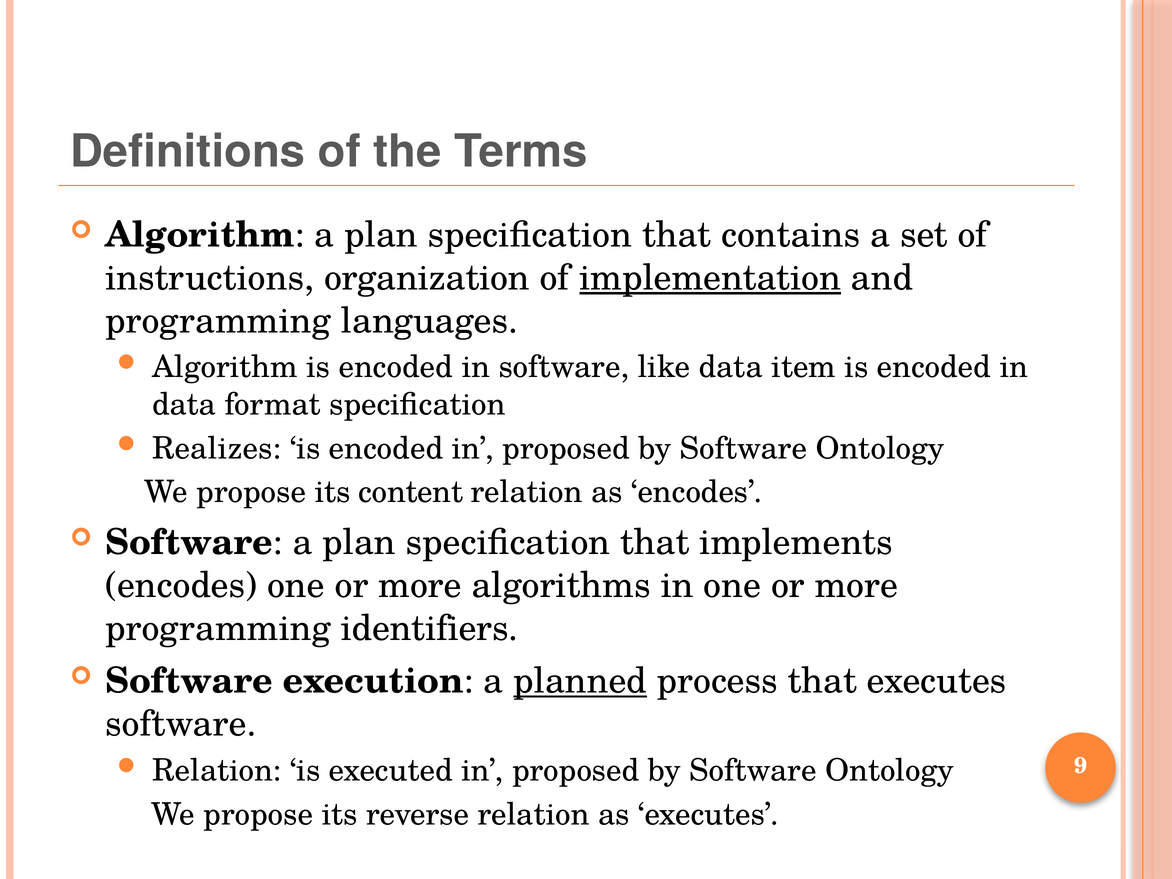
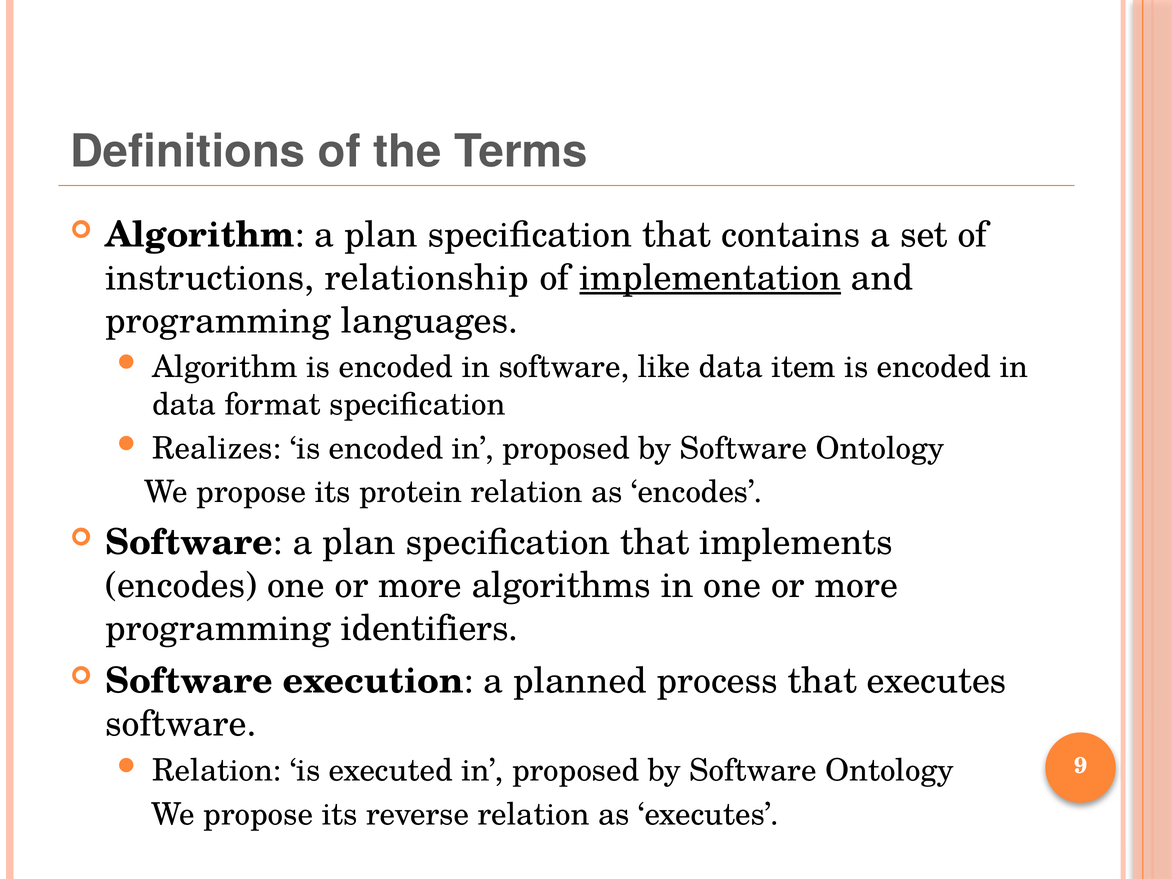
organization: organization -> relationship
content: content -> protein
planned underline: present -> none
